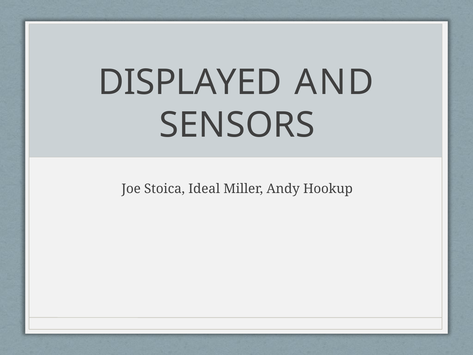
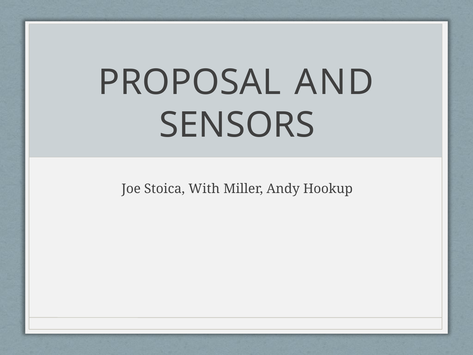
DISPLAYED: DISPLAYED -> PROPOSAL
Ideal: Ideal -> With
